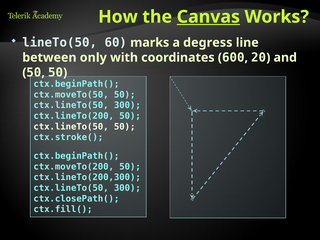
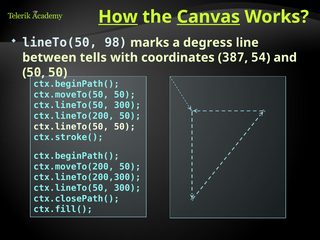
How underline: none -> present
60: 60 -> 98
only: only -> tells
600: 600 -> 387
20: 20 -> 54
